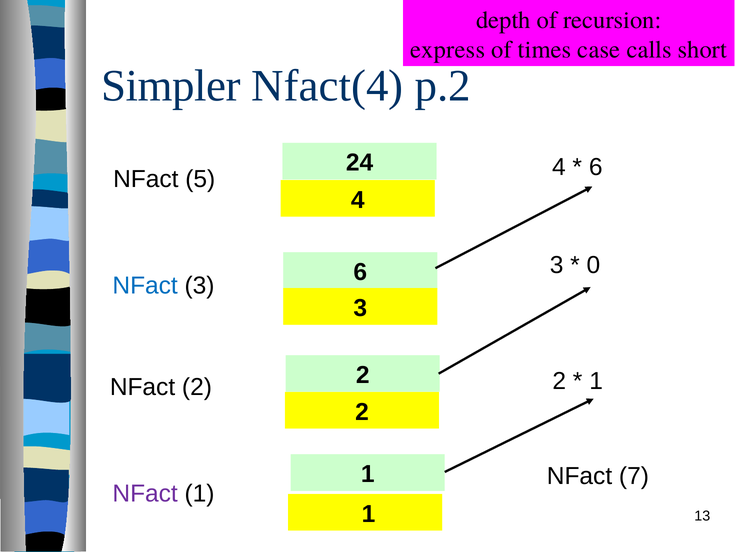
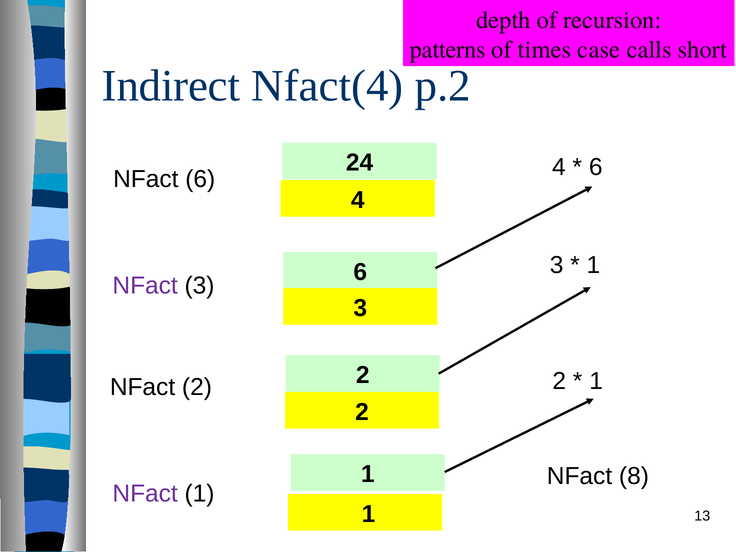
express: express -> patterns
Simpler: Simpler -> Indirect
NFact 5: 5 -> 6
0 at (593, 265): 0 -> 1
NFact at (145, 285) colour: blue -> purple
7: 7 -> 8
